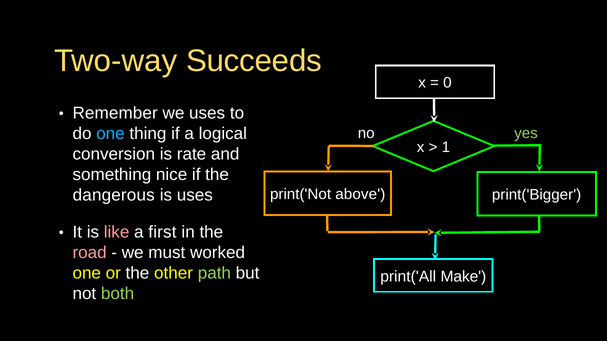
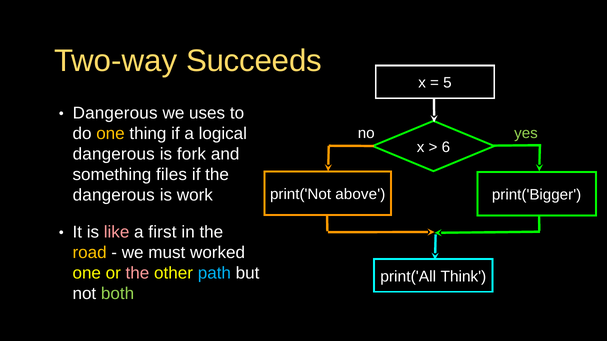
0: 0 -> 5
Remember at (115, 113): Remember -> Dangerous
one at (110, 134) colour: light blue -> yellow
1: 1 -> 6
conversion at (114, 154): conversion -> dangerous
rate: rate -> fork
nice: nice -> files
is uses: uses -> work
road colour: pink -> yellow
the at (137, 273) colour: white -> pink
path colour: light green -> light blue
Make: Make -> Think
